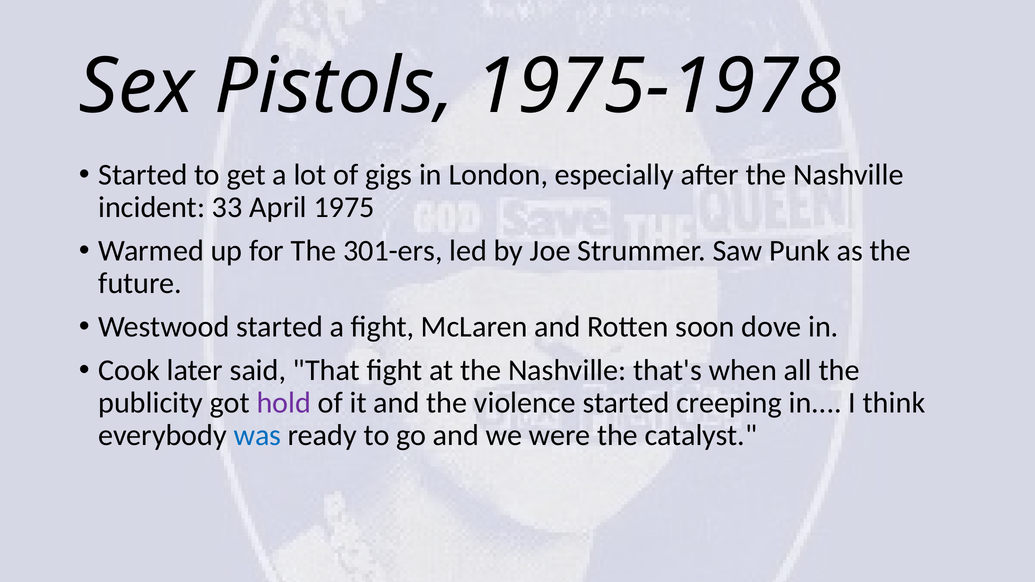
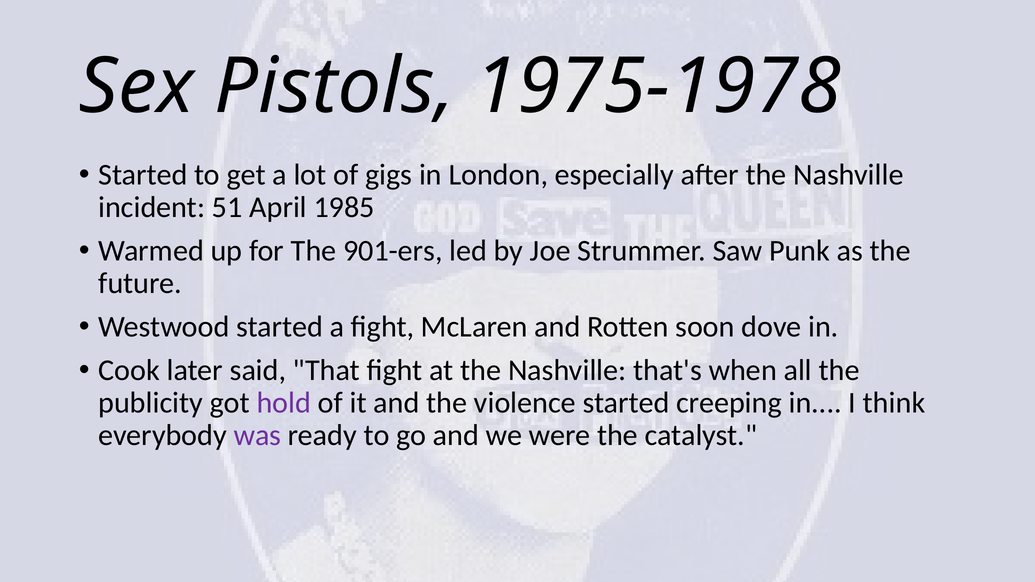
33: 33 -> 51
1975: 1975 -> 1985
301-ers: 301-ers -> 901-ers
was colour: blue -> purple
